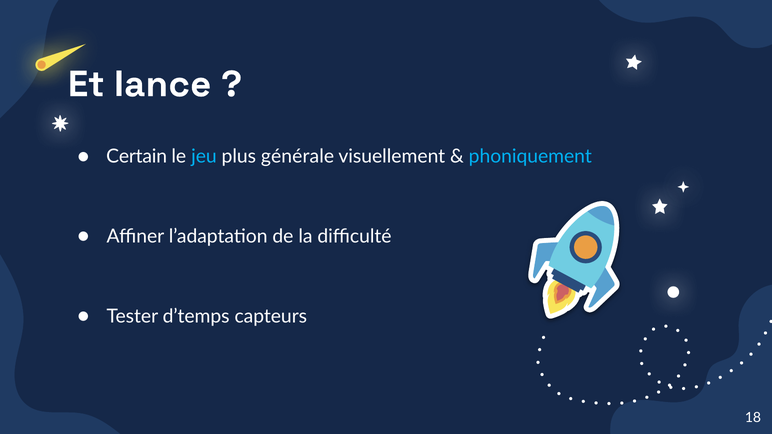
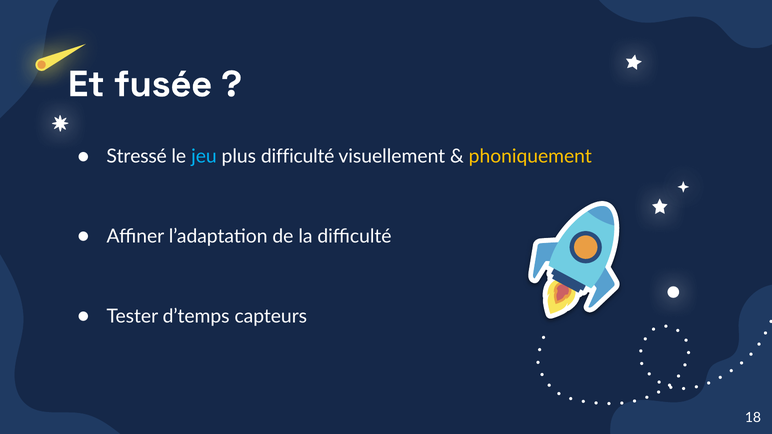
lance: lance -> fusée
Certain: Certain -> Stressé
plus générale: générale -> difficulté
phoniquement colour: light blue -> yellow
